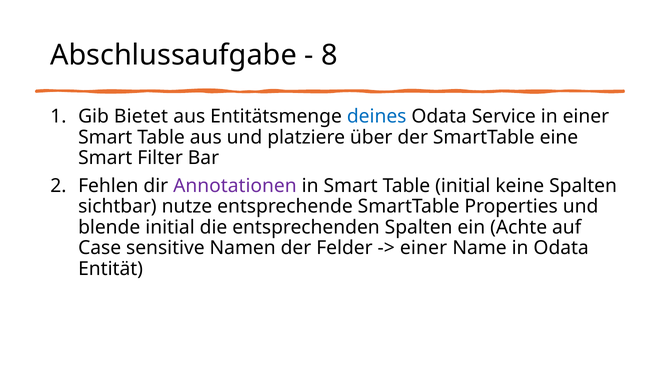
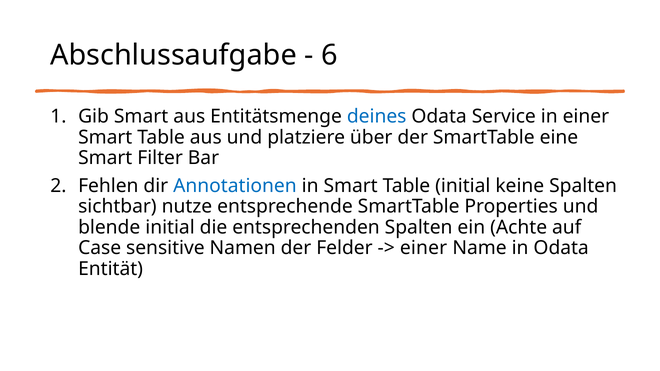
8: 8 -> 6
Gib Bietet: Bietet -> Smart
Annotationen colour: purple -> blue
